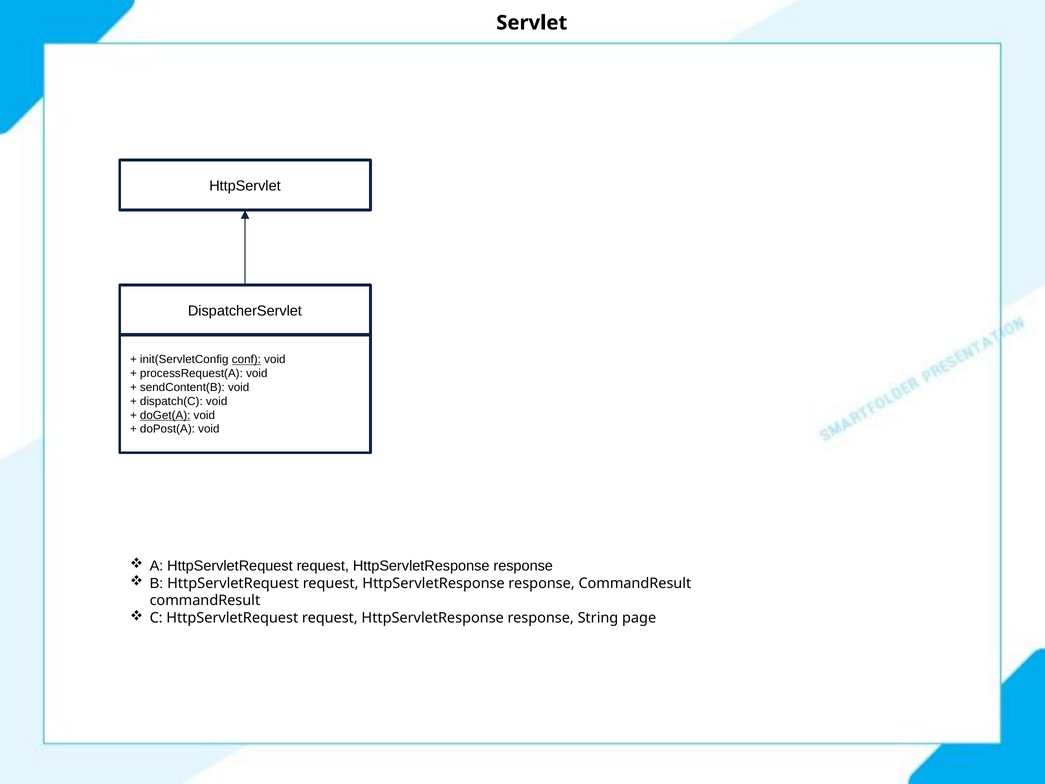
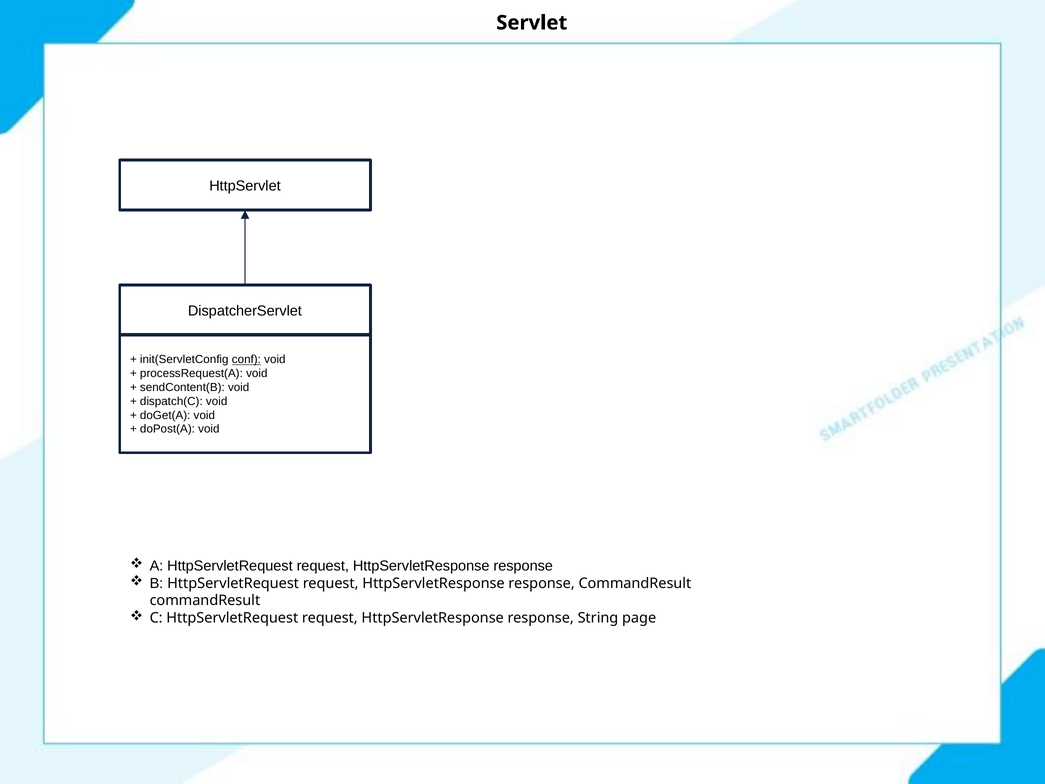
doGet(A underline: present -> none
